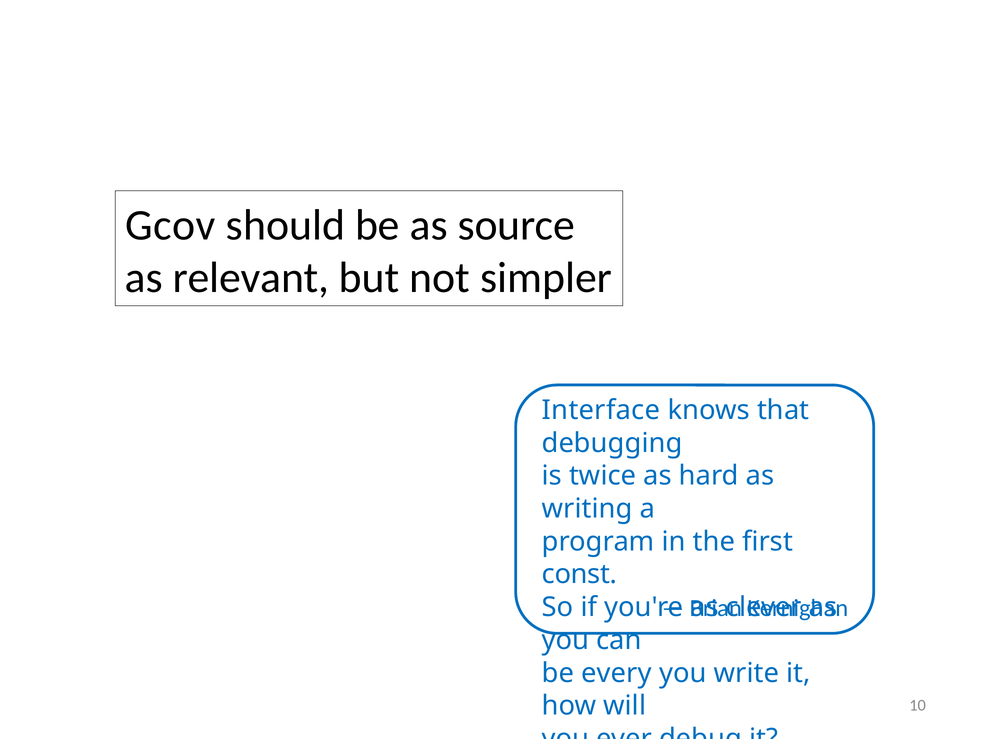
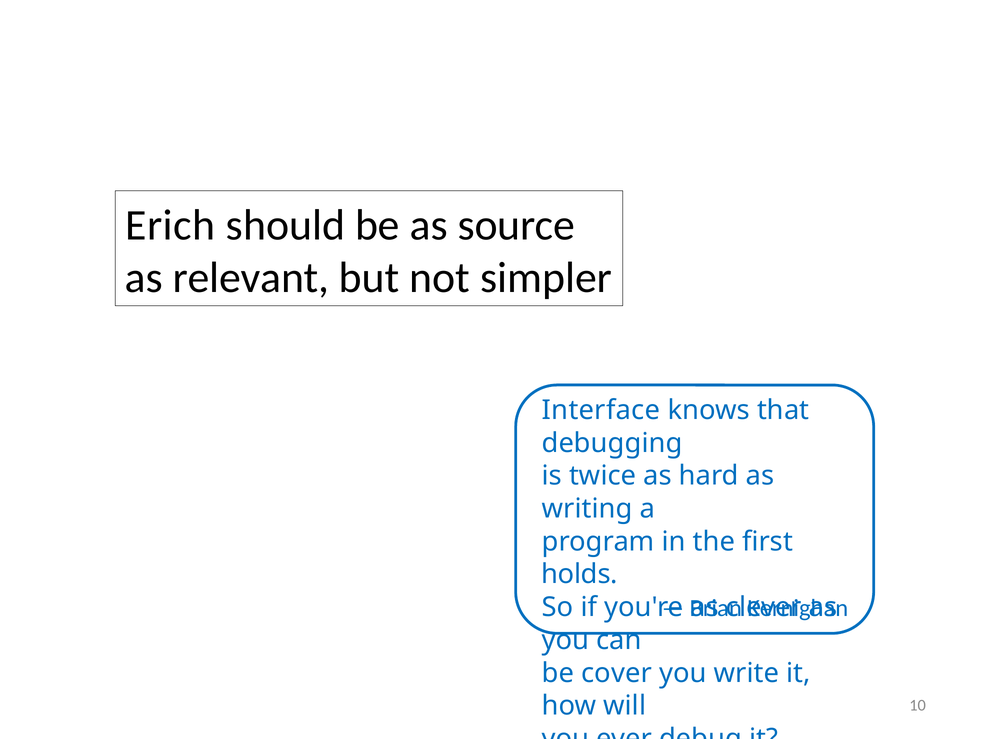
Gcov: Gcov -> Erich
const: const -> holds
every: every -> cover
